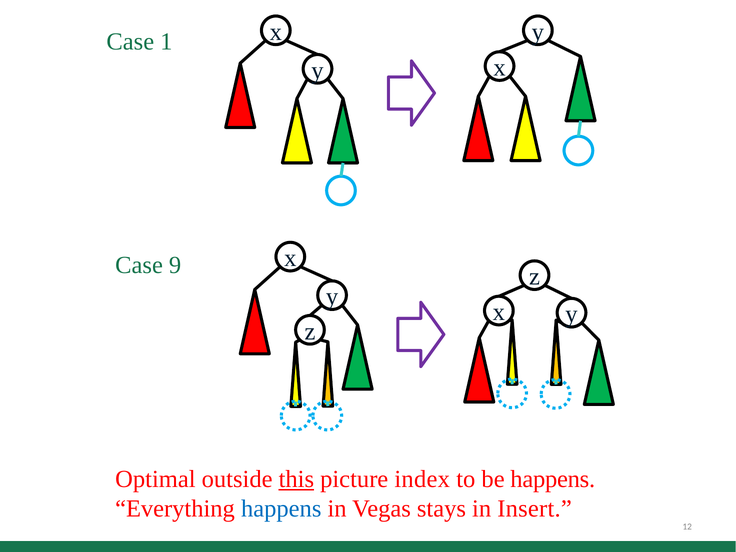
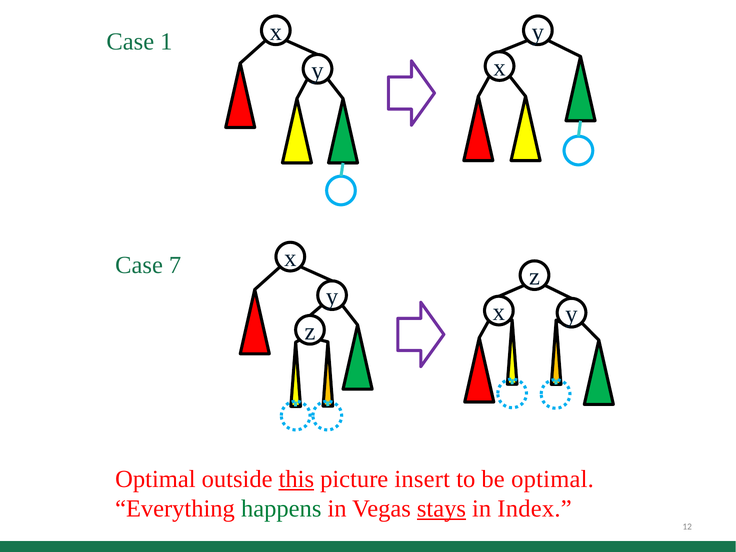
9: 9 -> 7
index: index -> insert
be happens: happens -> optimal
happens at (281, 509) colour: blue -> green
stays underline: none -> present
Insert: Insert -> Index
